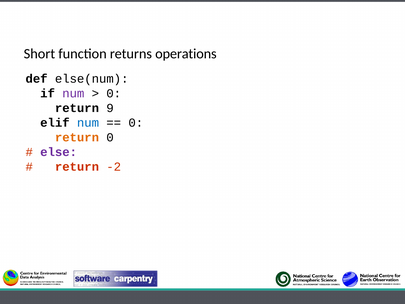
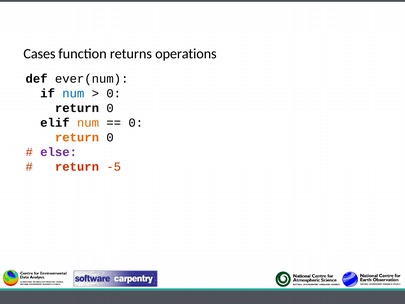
Short: Short -> Cases
else(num: else(num -> ever(num
num at (73, 93) colour: purple -> blue
9 at (110, 108): 9 -> 0
num at (88, 123) colour: blue -> orange
-2: -2 -> -5
